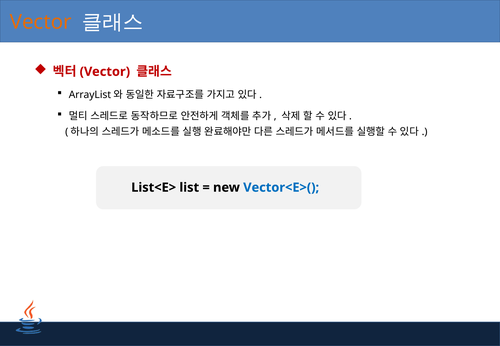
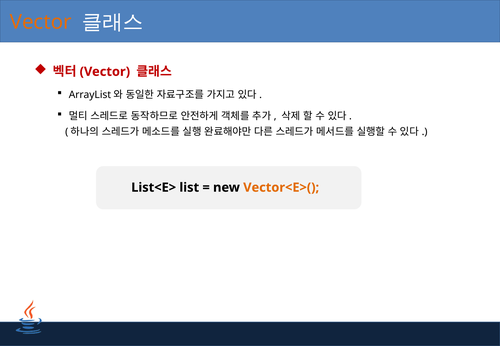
Vector<E>( colour: blue -> orange
